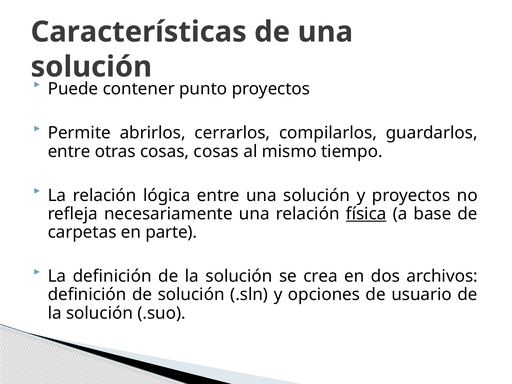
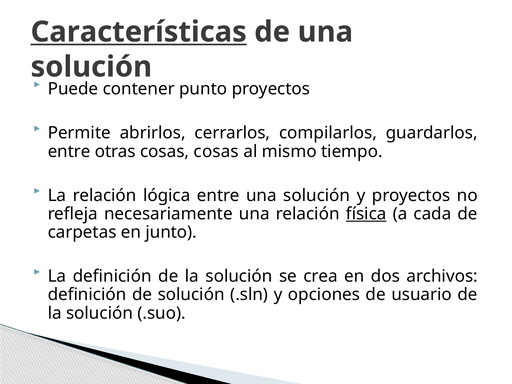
Características underline: none -> present
base: base -> cada
parte: parte -> junto
